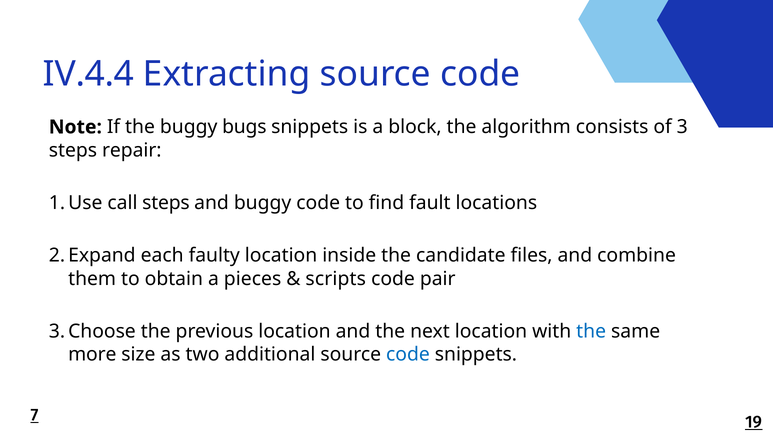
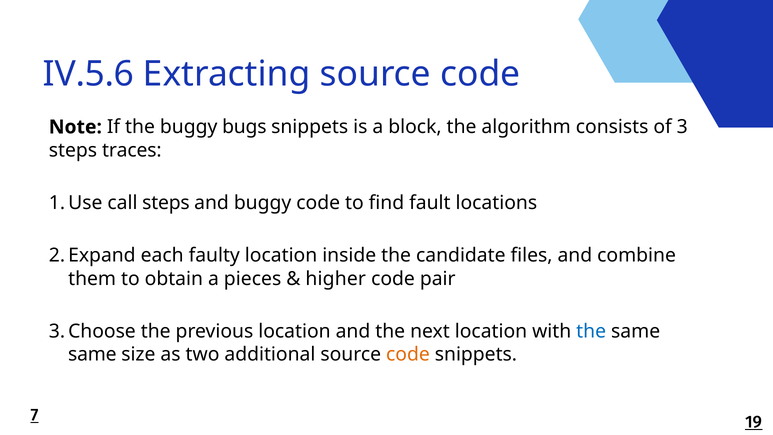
IV.4.4: IV.4.4 -> IV.5.6
repair: repair -> traces
scripts: scripts -> higher
more at (92, 354): more -> same
code at (408, 354) colour: blue -> orange
